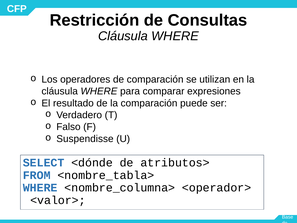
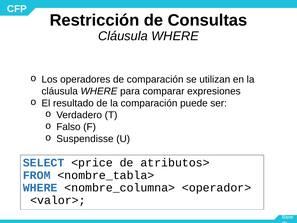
<dónde: <dónde -> <price
